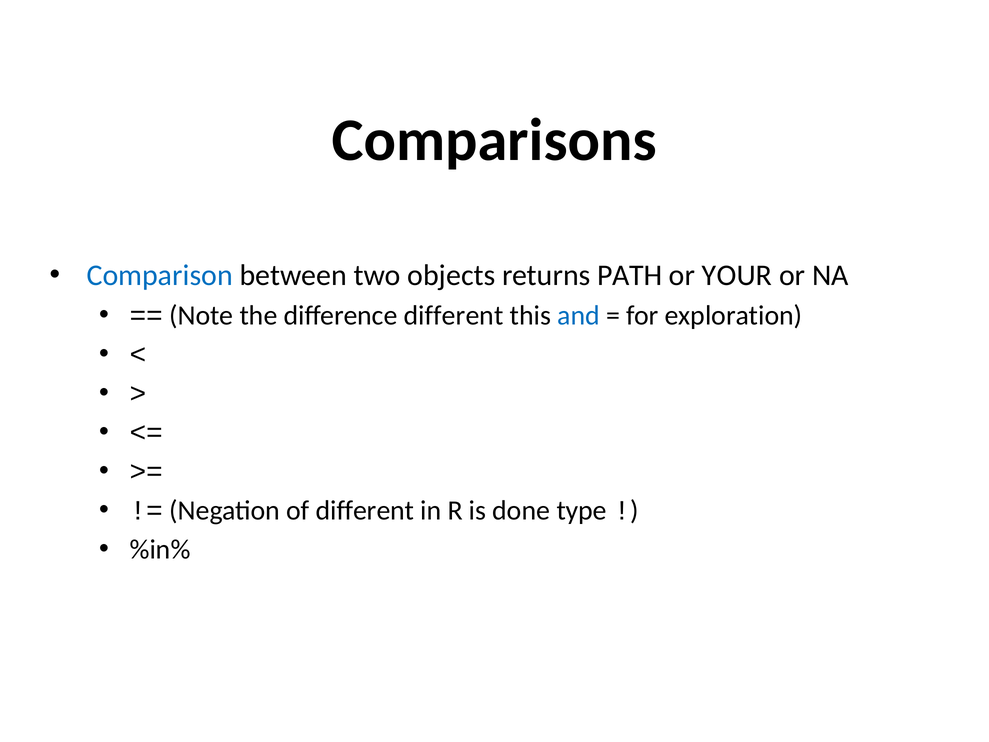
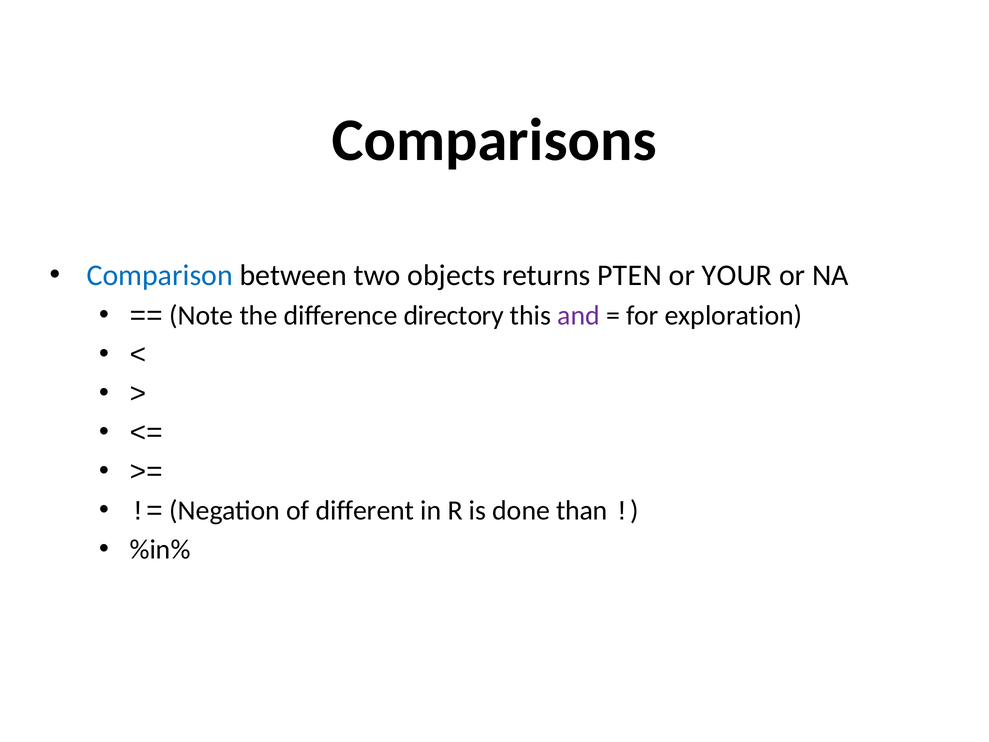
PATH: PATH -> PTEN
difference different: different -> directory
and colour: blue -> purple
type: type -> than
